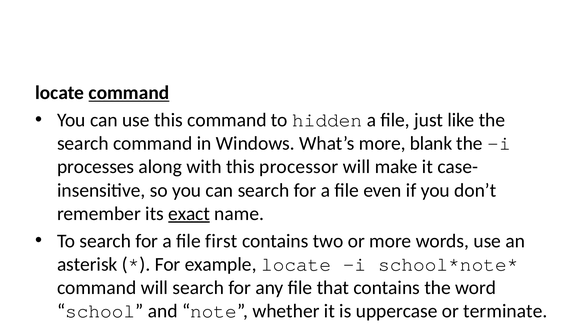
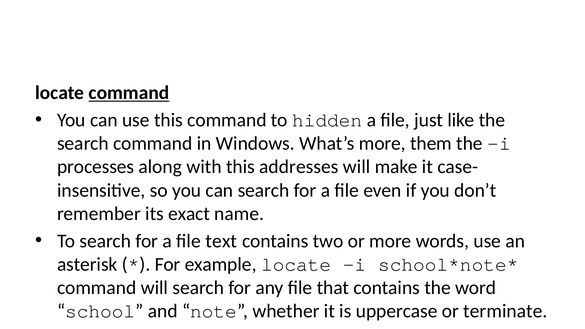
blank: blank -> them
processor: processor -> addresses
exact underline: present -> none
first: first -> text
